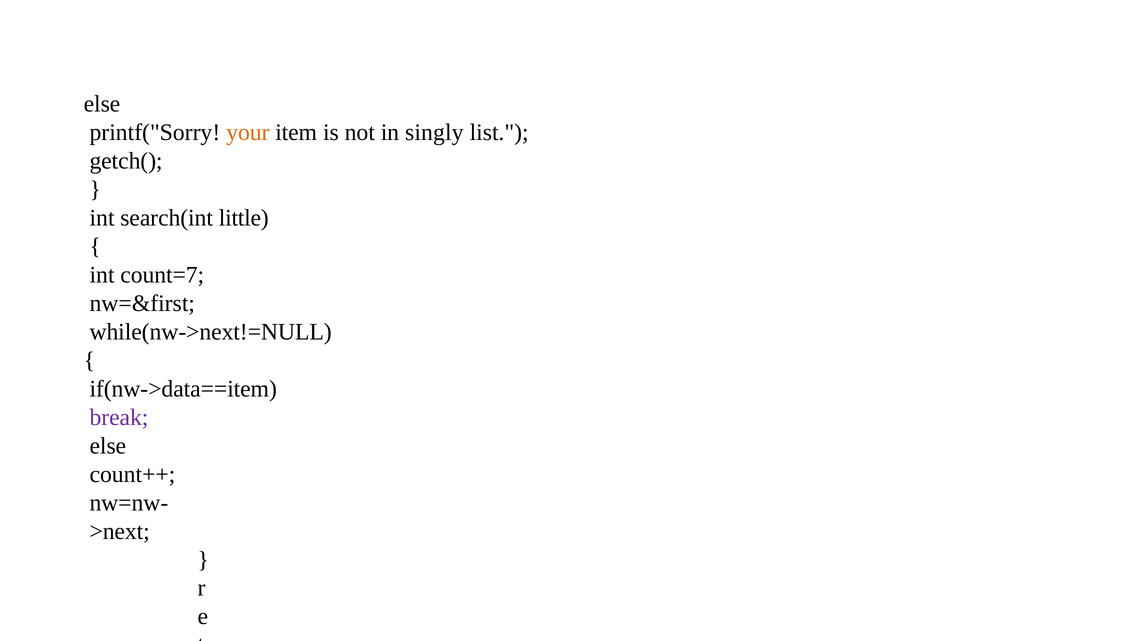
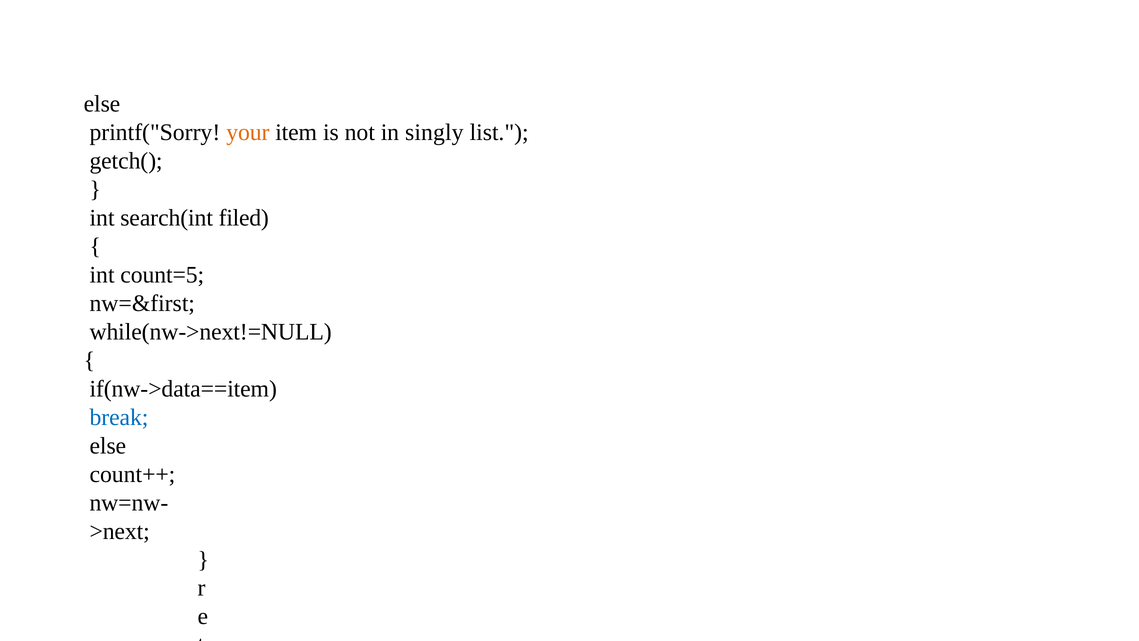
little: little -> filed
count=7: count=7 -> count=5
break colour: purple -> blue
